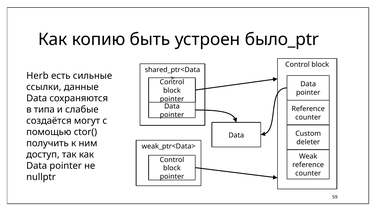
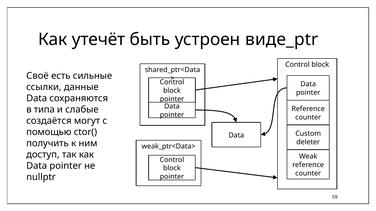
копию: копию -> утечёт
было_ptr: было_ptr -> виде_ptr
Herb: Herb -> Своё
